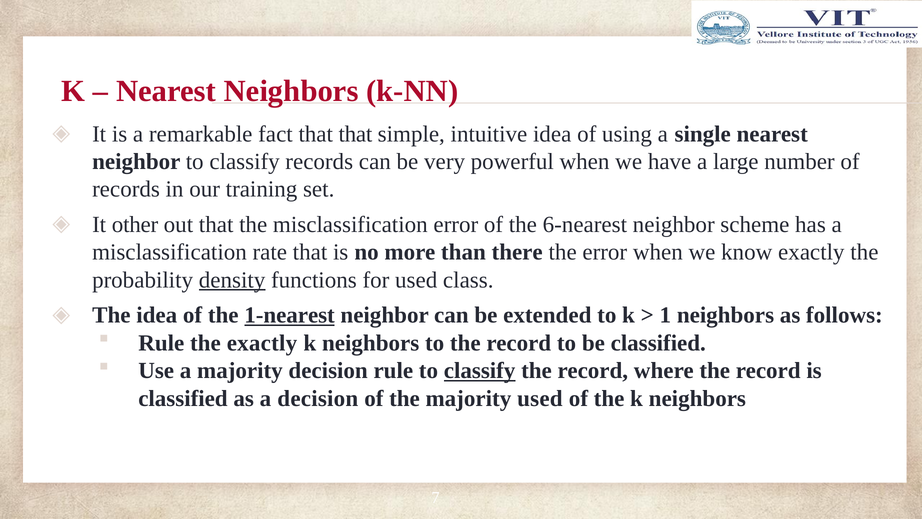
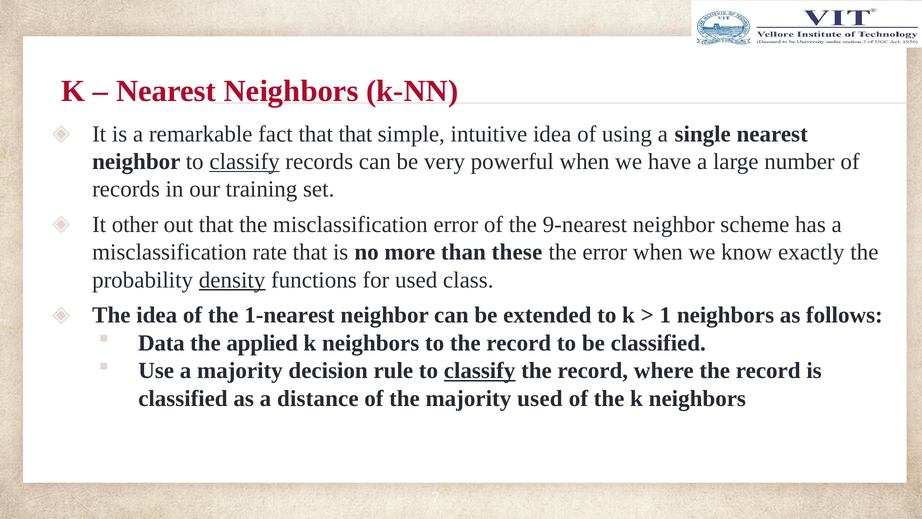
classify at (245, 161) underline: none -> present
6-nearest: 6-nearest -> 9-nearest
there: there -> these
1-nearest underline: present -> none
Rule at (161, 343): Rule -> Data
the exactly: exactly -> applied
a decision: decision -> distance
